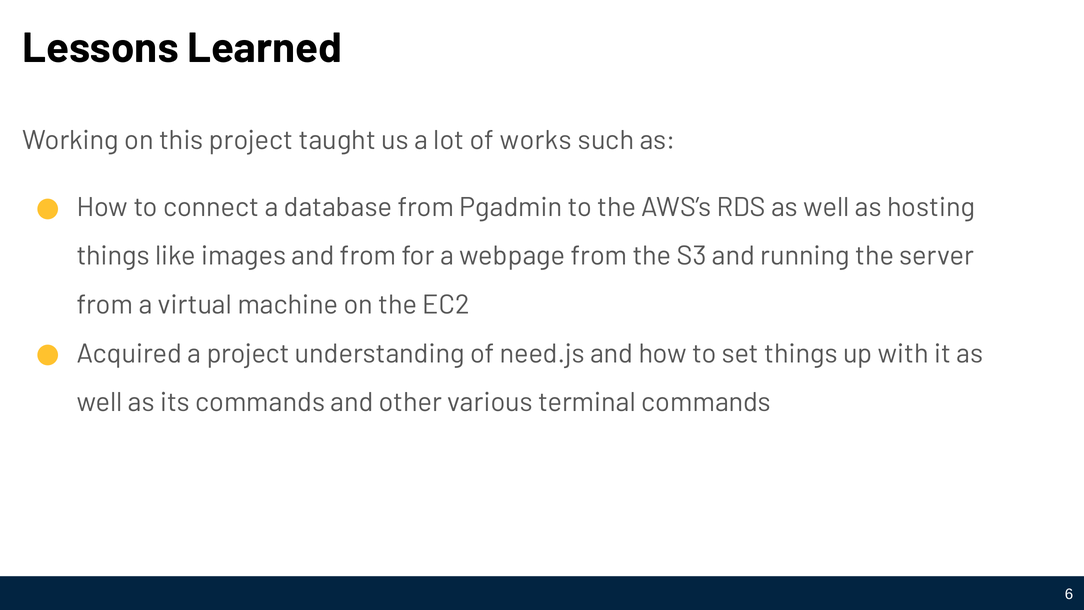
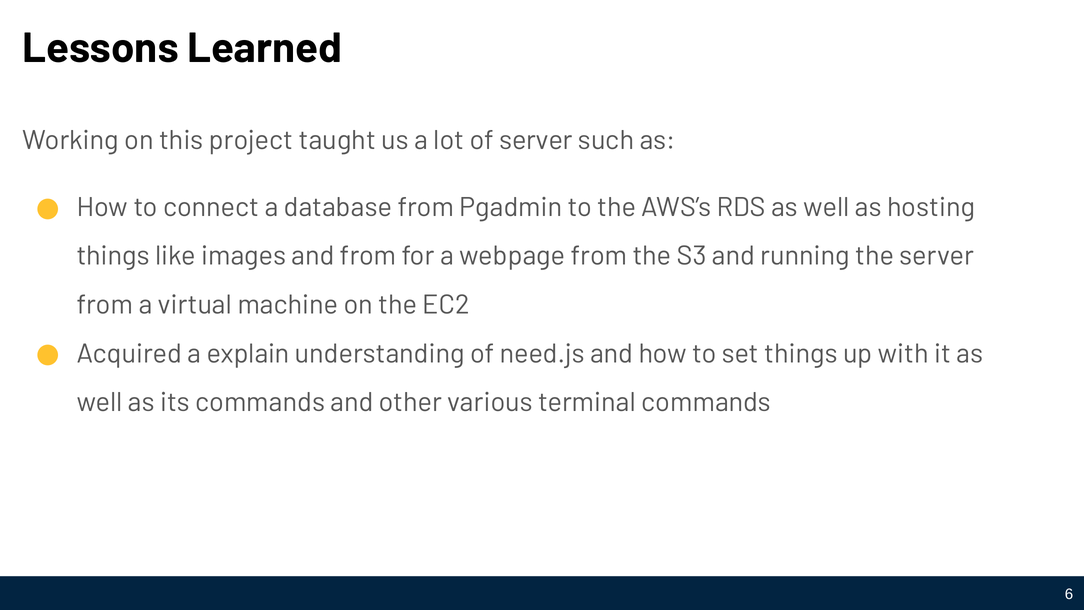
of works: works -> server
a project: project -> explain
